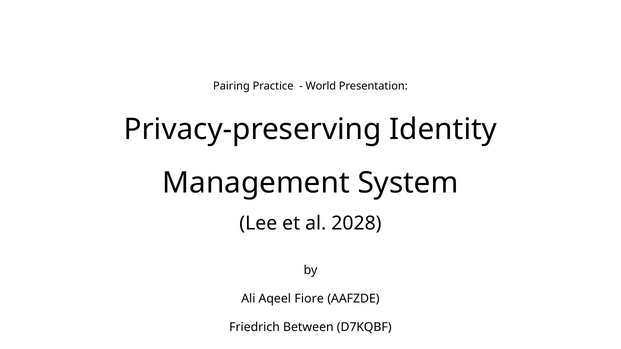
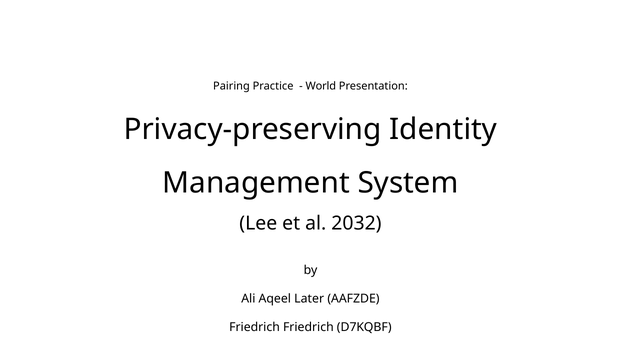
2028: 2028 -> 2032
Fiore: Fiore -> Later
Friedrich Between: Between -> Friedrich
